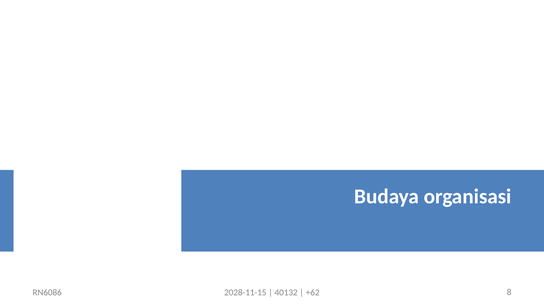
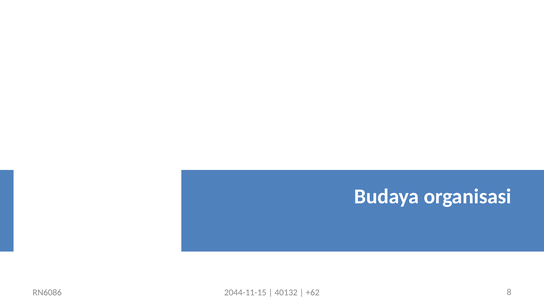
2028-11-15: 2028-11-15 -> 2044-11-15
